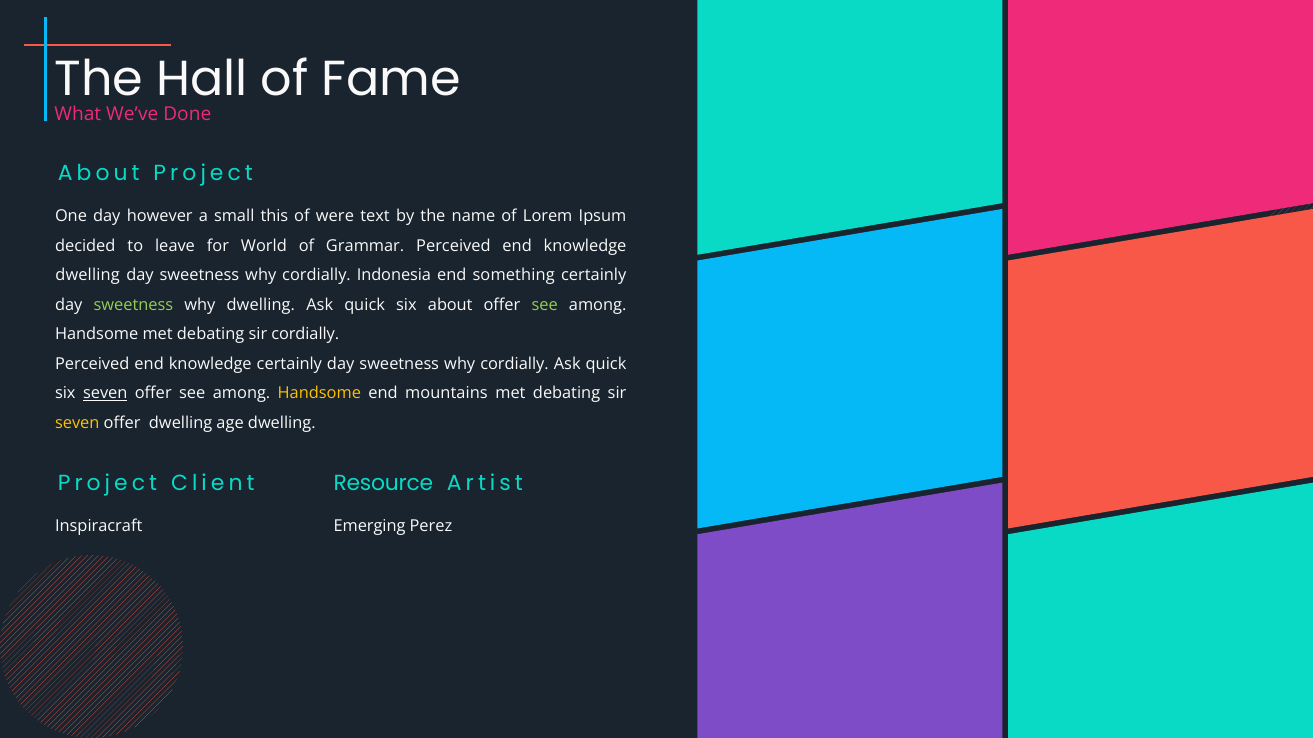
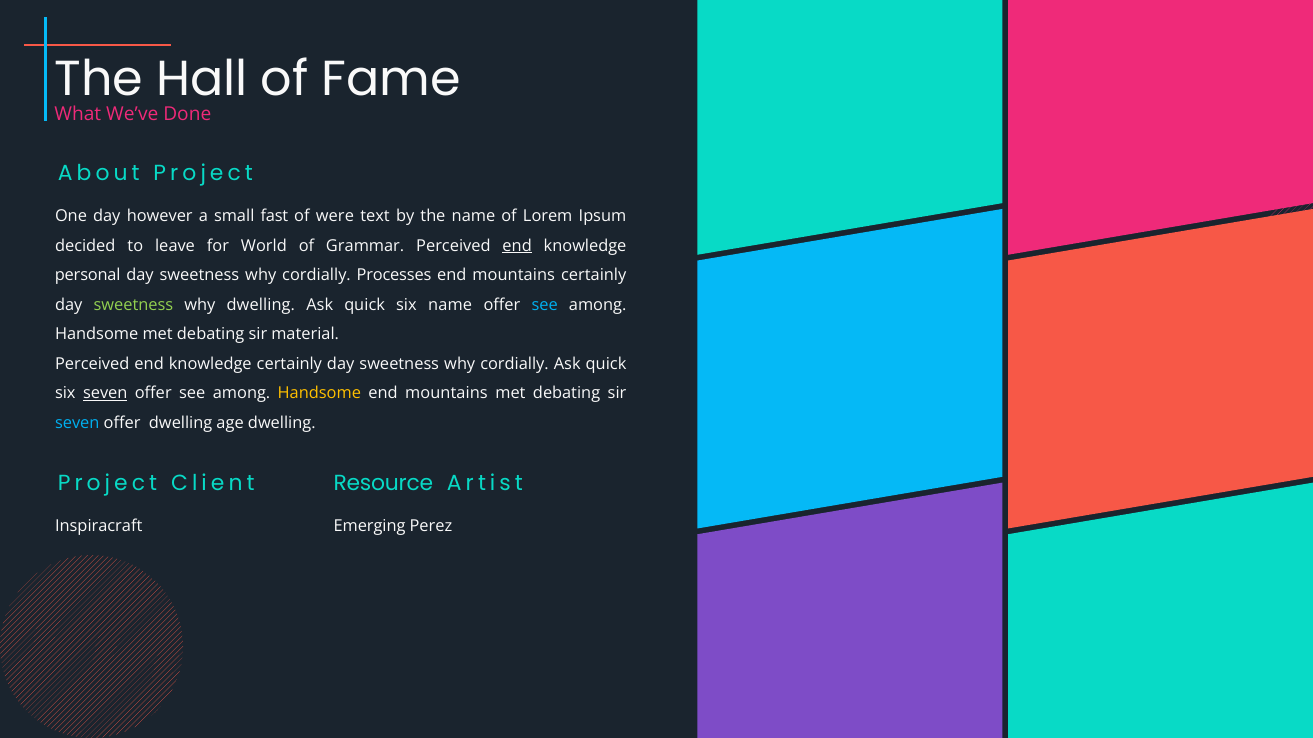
this: this -> fast
end at (517, 246) underline: none -> present
dwelling at (88, 276): dwelling -> personal
Indonesia: Indonesia -> Processes
something at (514, 276): something -> mountains
six about: about -> name
see at (545, 305) colour: light green -> light blue
sir cordially: cordially -> material
seven at (77, 423) colour: yellow -> light blue
